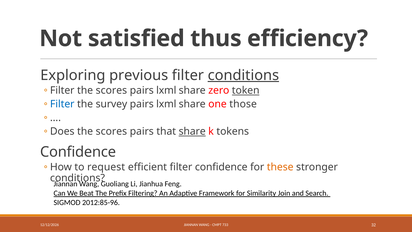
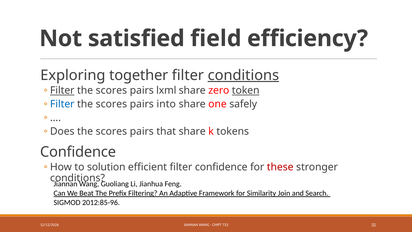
thus: thus -> field
previous: previous -> together
Filter at (62, 90) underline: none -> present
survey at (111, 104): survey -> scores
lxml at (166, 104): lxml -> into
those: those -> safely
share at (192, 131) underline: present -> none
request: request -> solution
these colour: orange -> red
